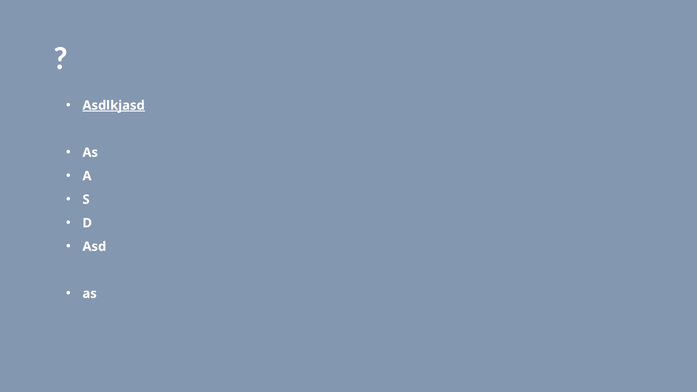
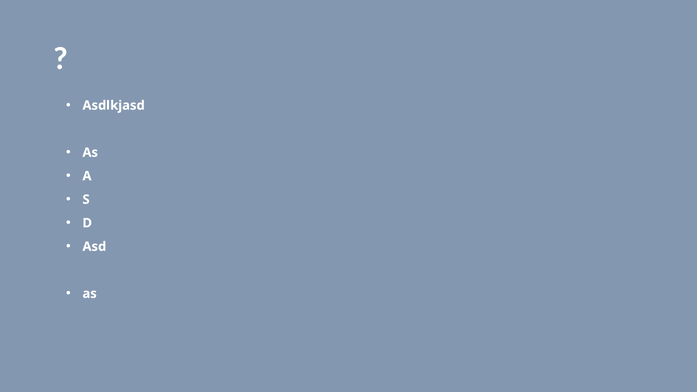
Asdlkjasd underline: present -> none
